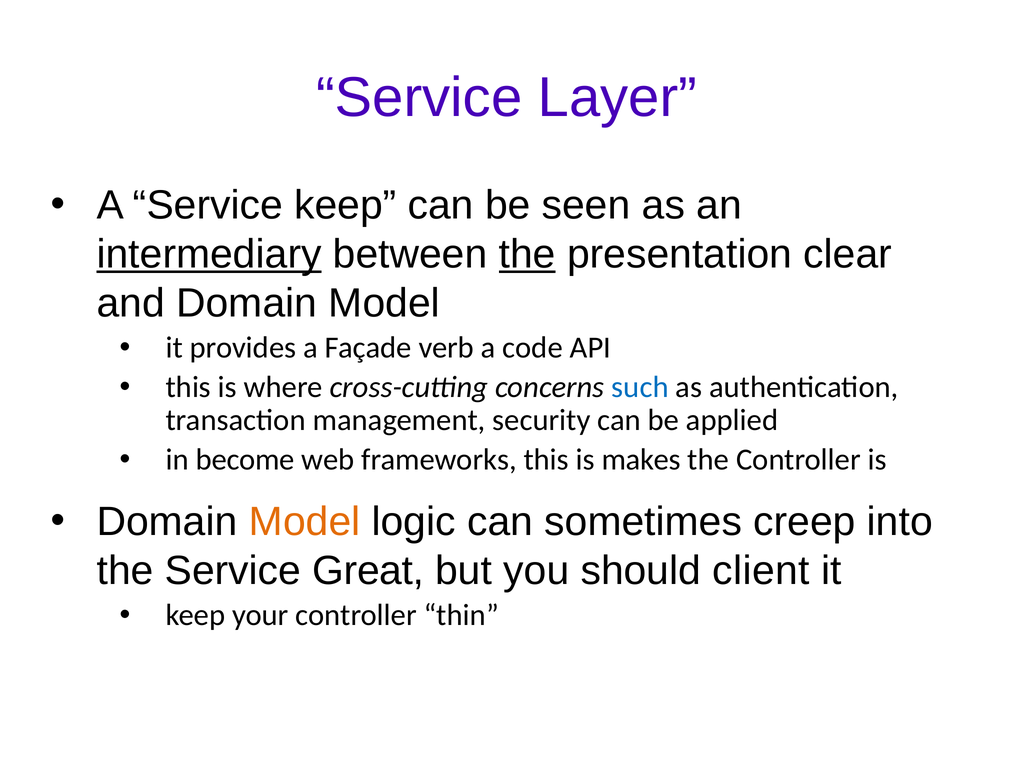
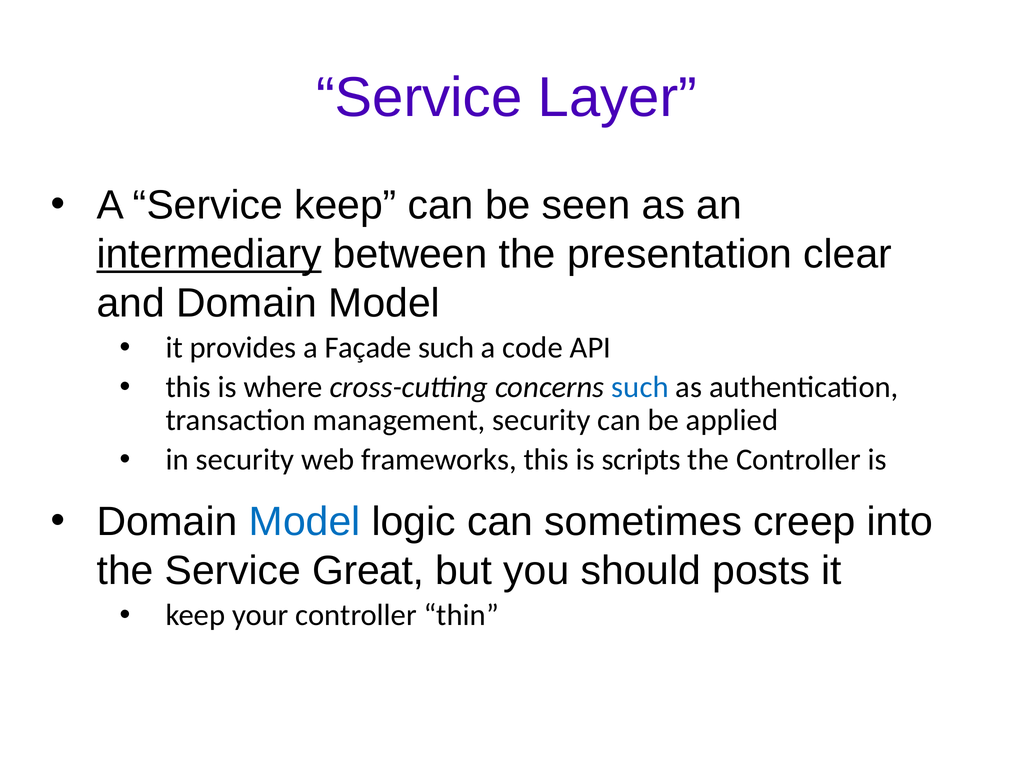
the at (527, 254) underline: present -> none
Façade verb: verb -> such
in become: become -> security
makes: makes -> scripts
Model at (305, 522) colour: orange -> blue
client: client -> posts
